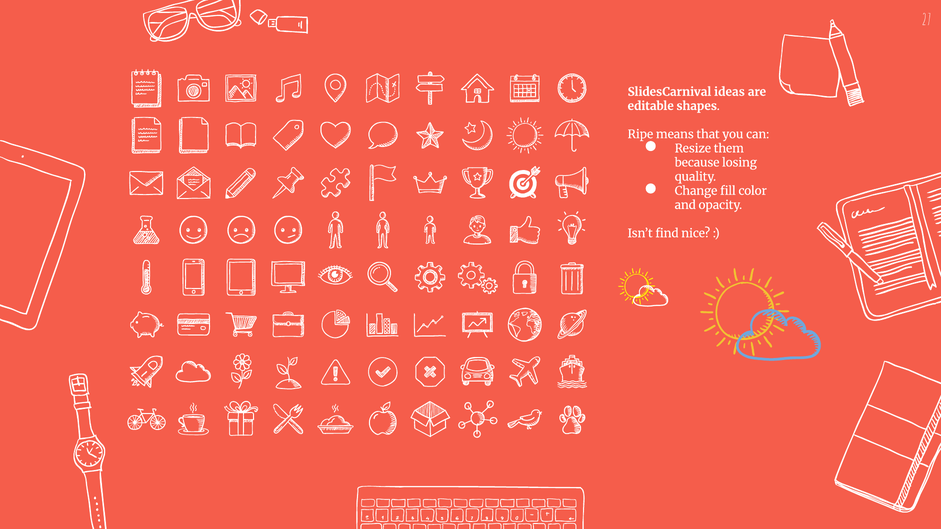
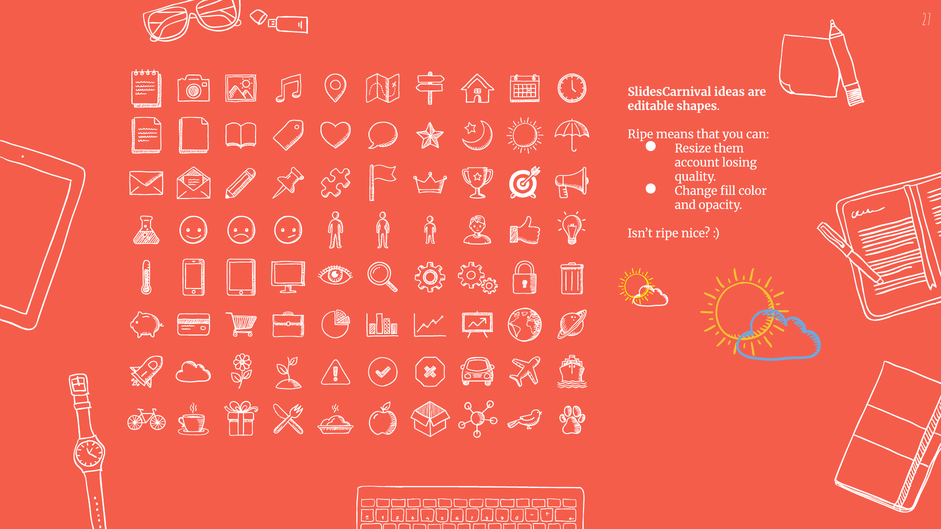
because: because -> account
Isn’t find: find -> ripe
